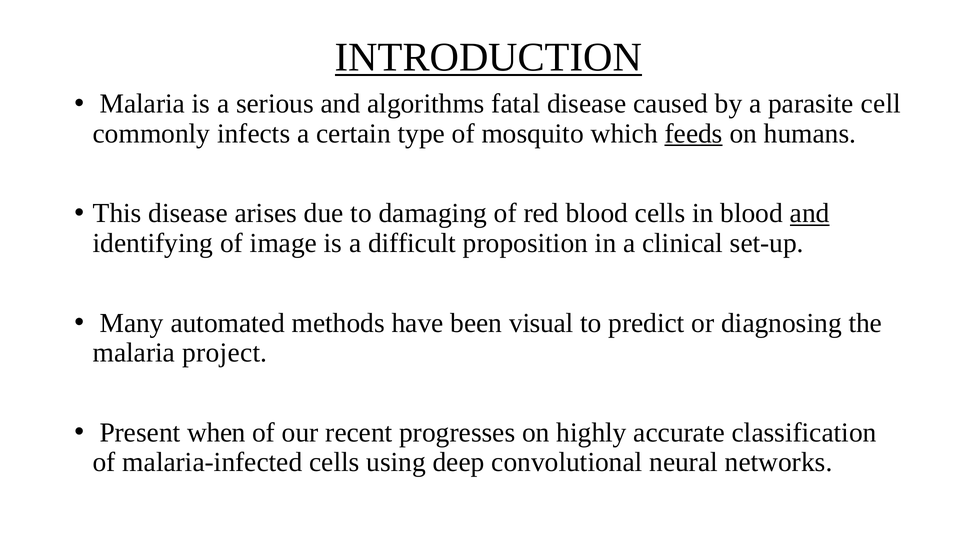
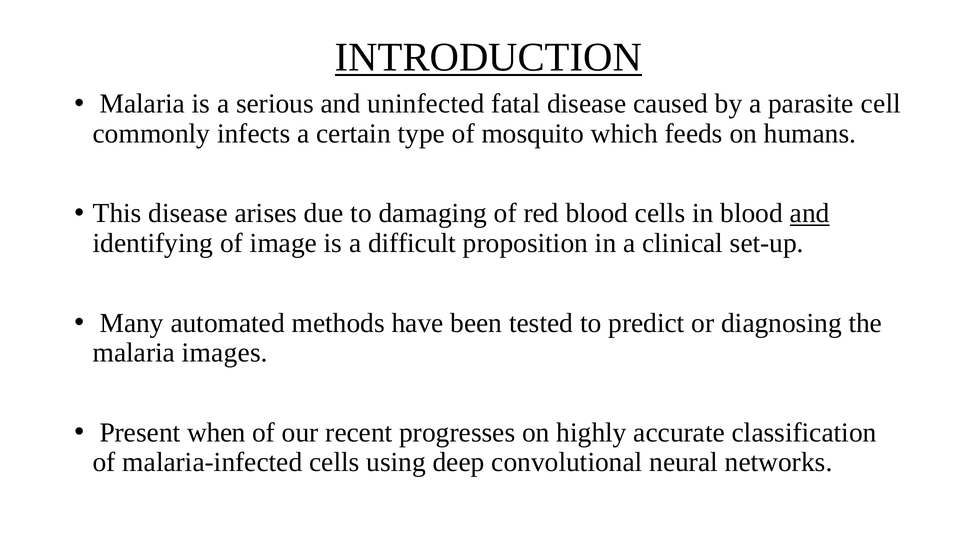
algorithms: algorithms -> uninfected
feeds underline: present -> none
visual: visual -> tested
project: project -> images
